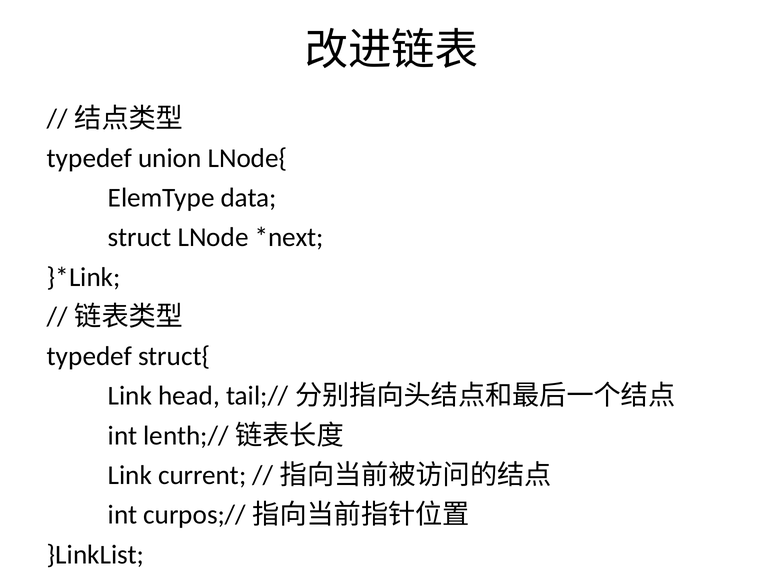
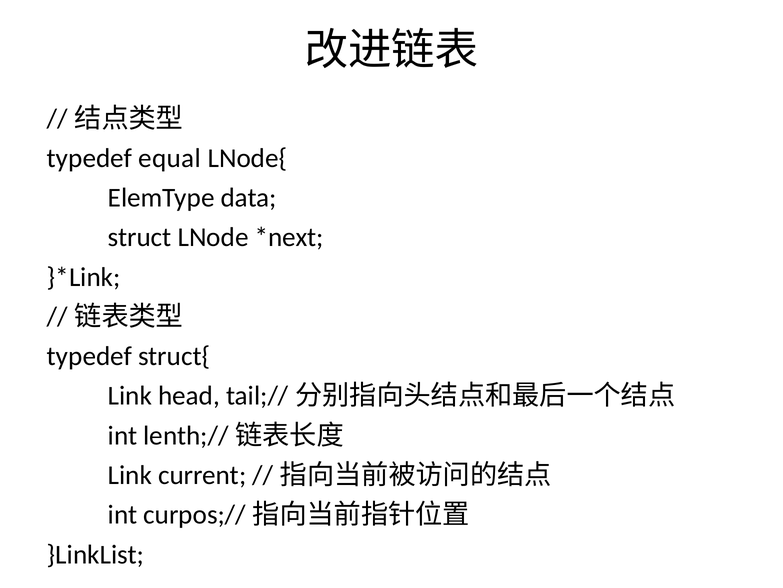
union: union -> equal
